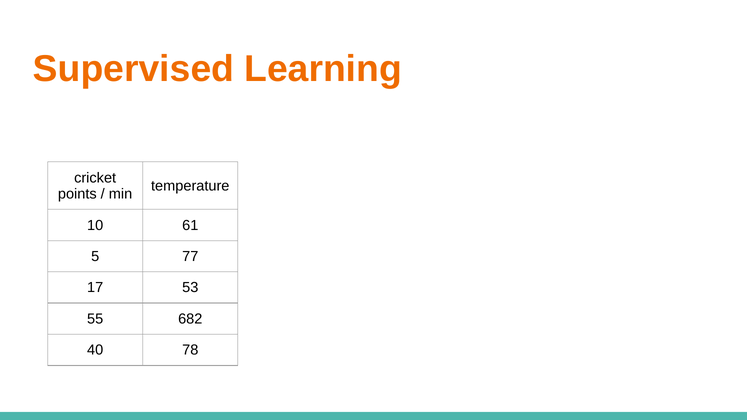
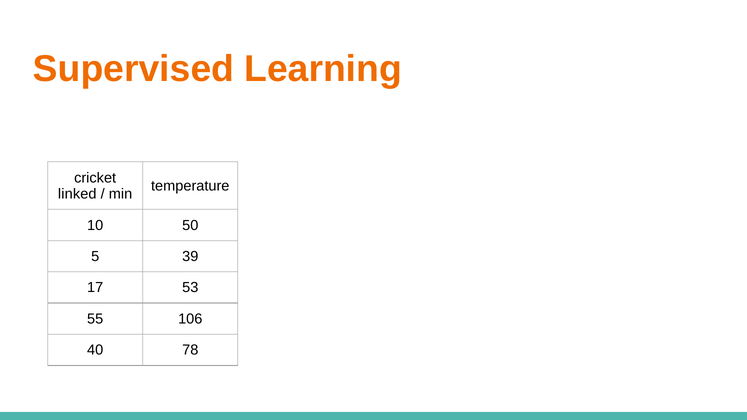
points: points -> linked
61: 61 -> 50
77: 77 -> 39
682: 682 -> 106
